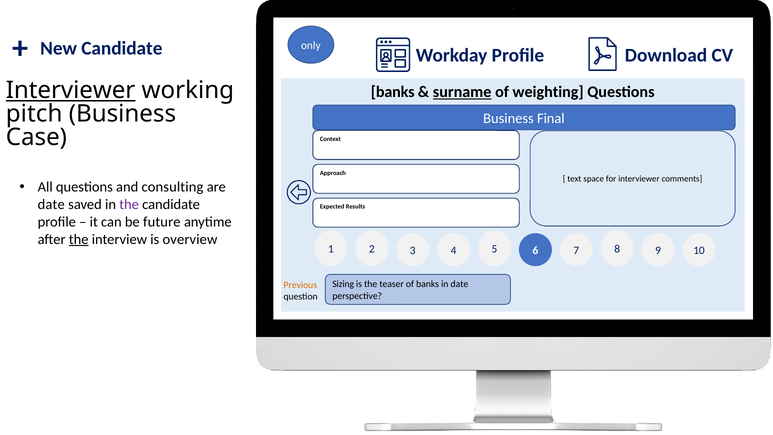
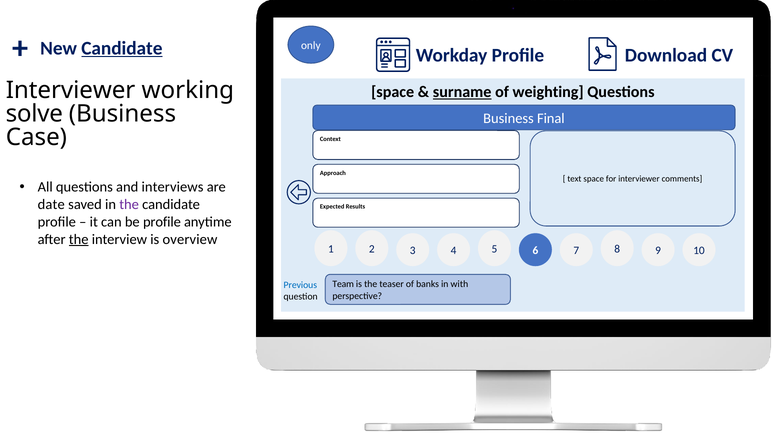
Candidate at (122, 48) underline: none -> present
Interviewer at (71, 90) underline: present -> none
banks at (393, 92): banks -> space
pitch: pitch -> solve
consulting: consulting -> interviews
be future: future -> profile
Sizing: Sizing -> Team
in date: date -> with
Previous colour: orange -> blue
